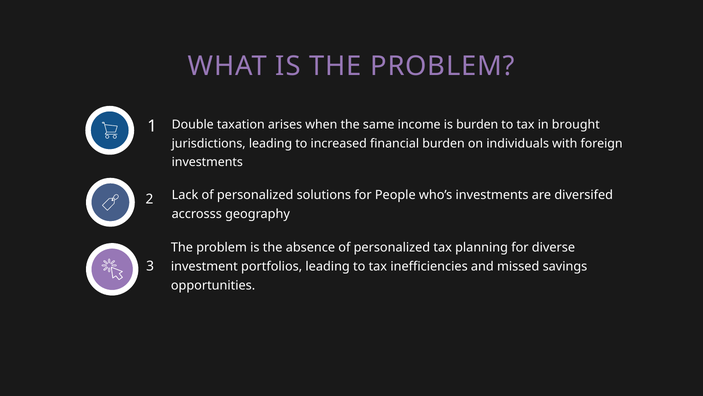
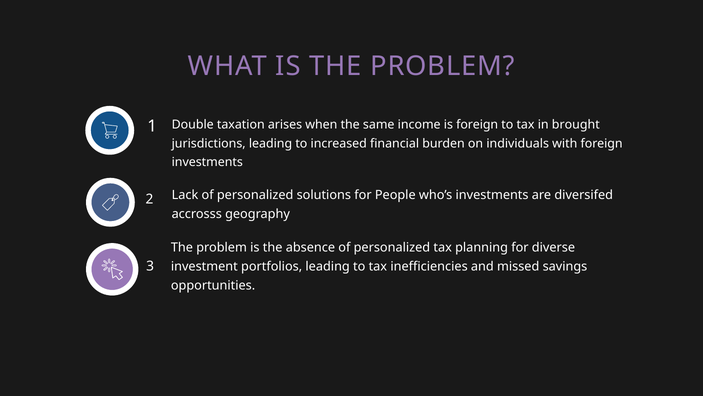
is burden: burden -> foreign
